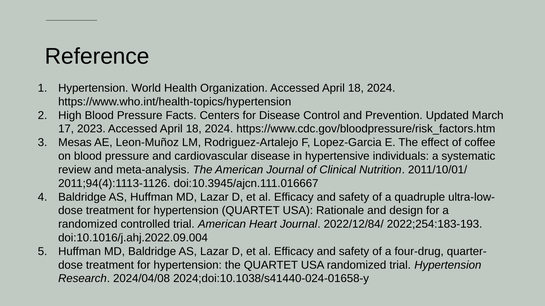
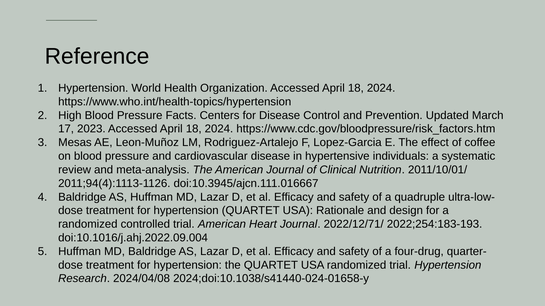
2022/12/84/: 2022/12/84/ -> 2022/12/71/
